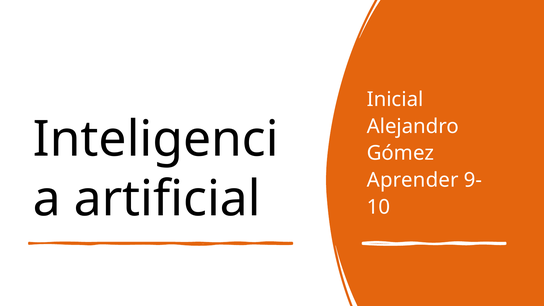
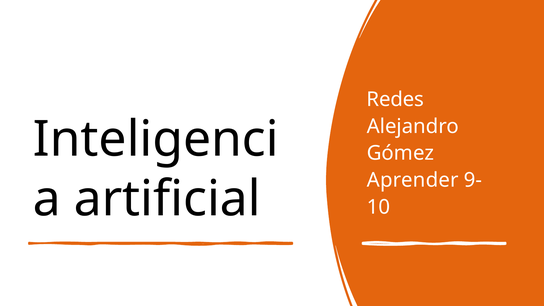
Inicial: Inicial -> Redes
